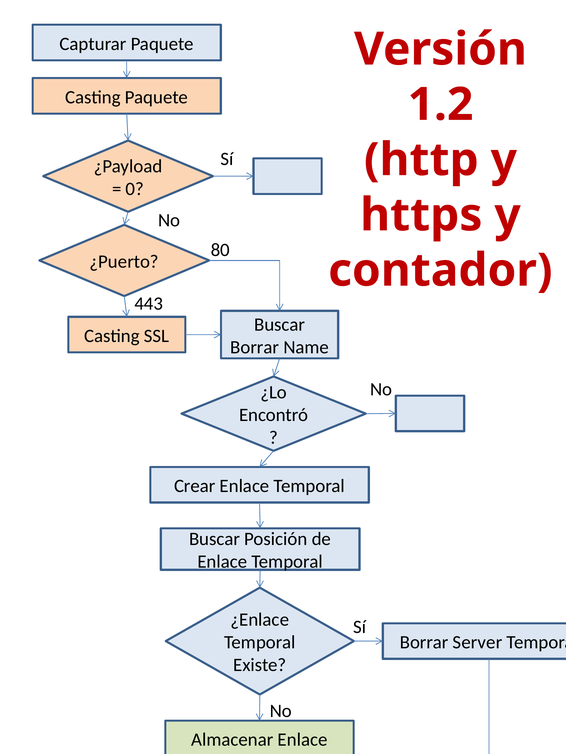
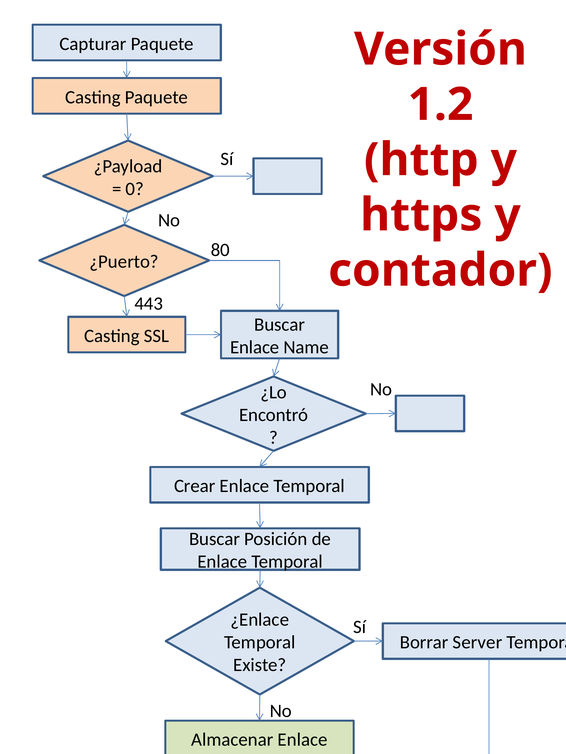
Borrar at (255, 348): Borrar -> Enlace
